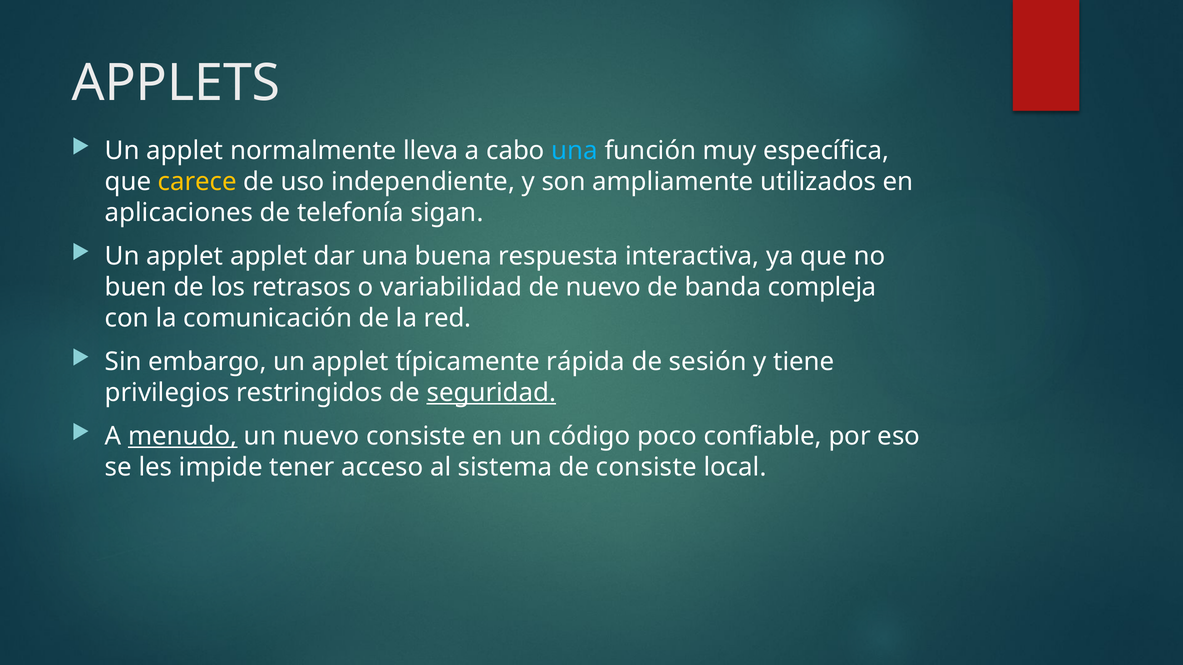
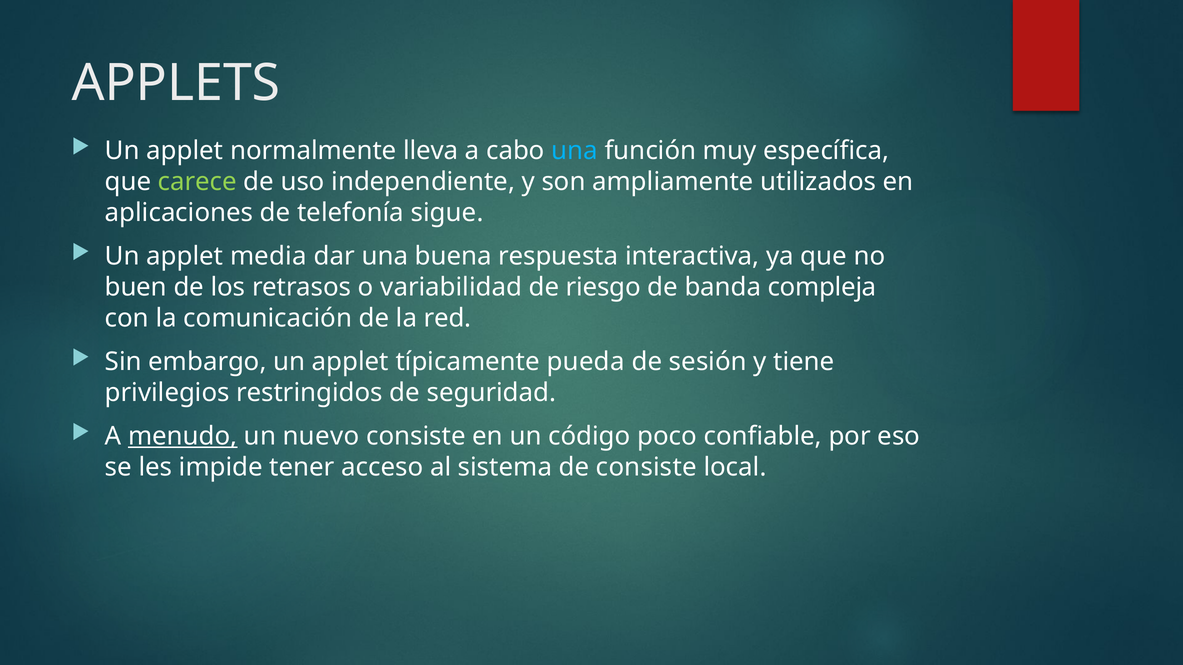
carece colour: yellow -> light green
sigan: sigan -> sigue
applet applet: applet -> media
de nuevo: nuevo -> riesgo
rápida: rápida -> pueda
seguridad underline: present -> none
